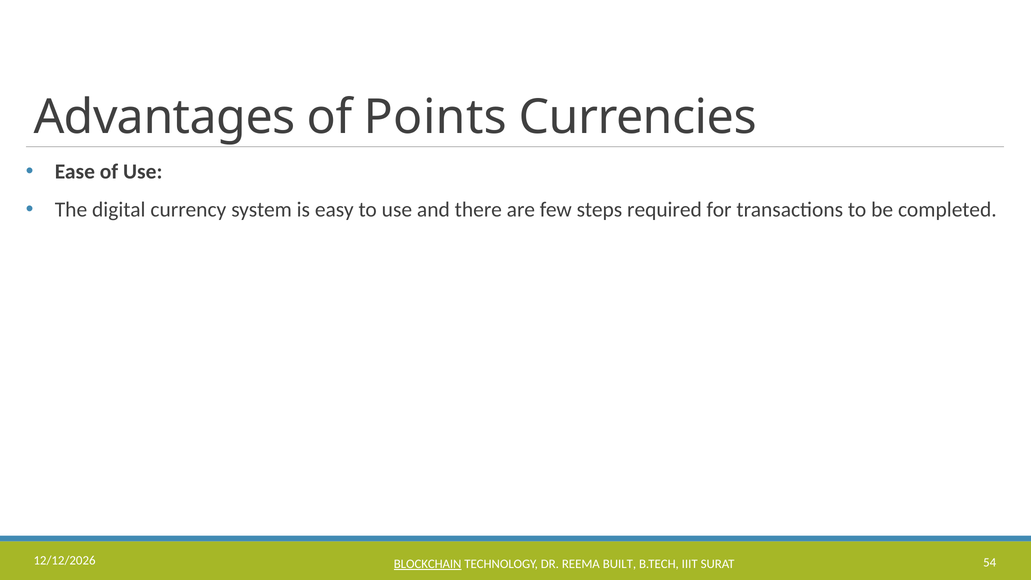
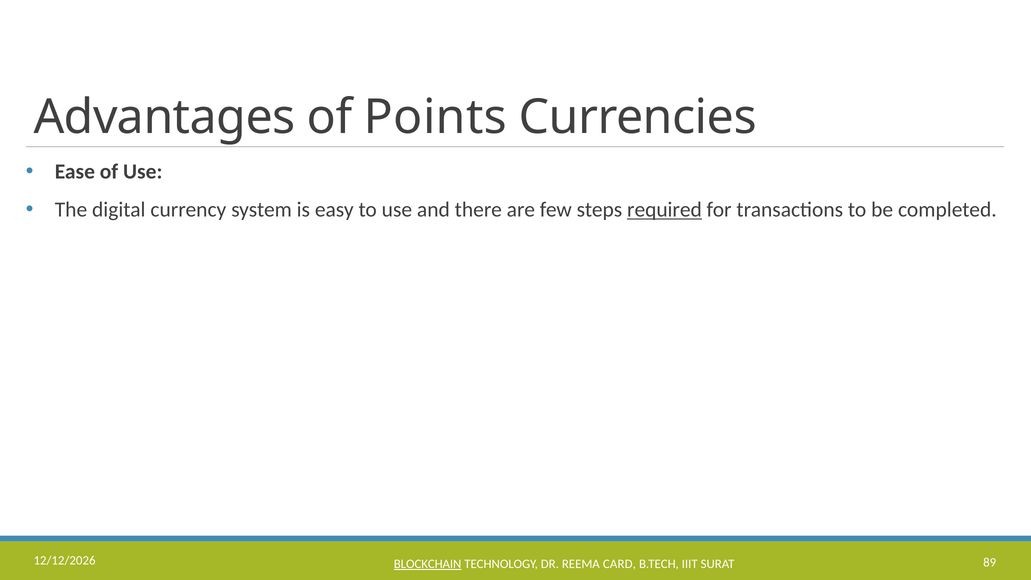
required underline: none -> present
BUILT: BUILT -> CARD
54: 54 -> 89
